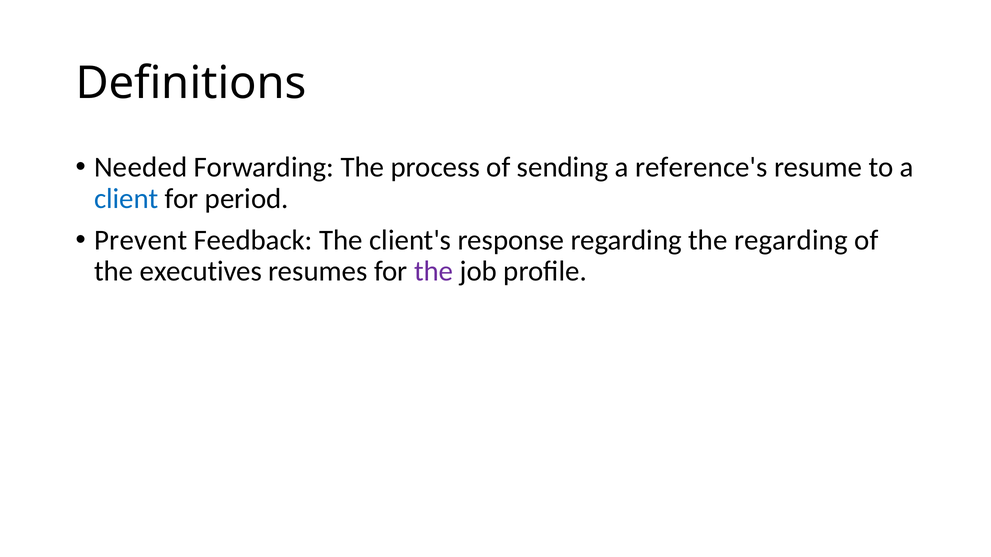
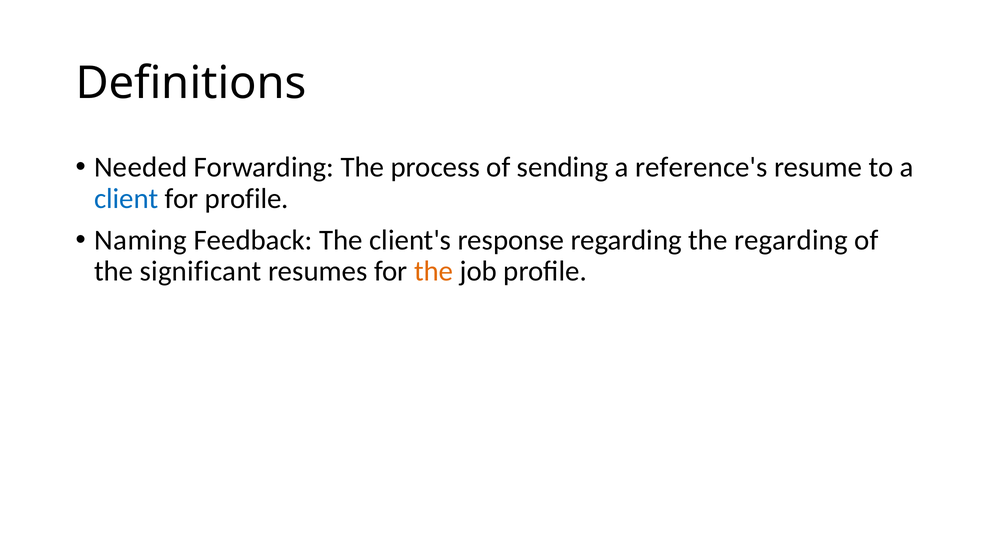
for period: period -> profile
Prevent: Prevent -> Naming
executives: executives -> significant
the at (434, 272) colour: purple -> orange
